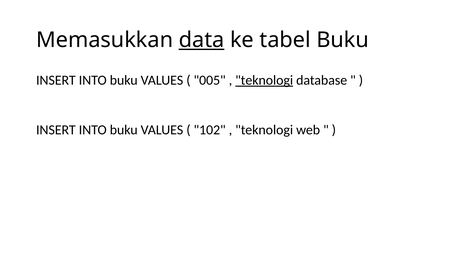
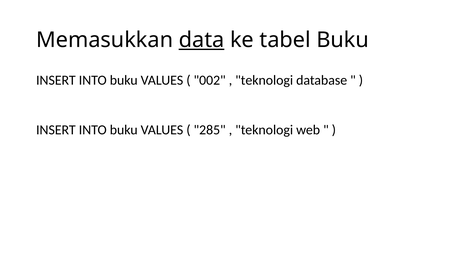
005: 005 -> 002
teknologi at (264, 80) underline: present -> none
102: 102 -> 285
